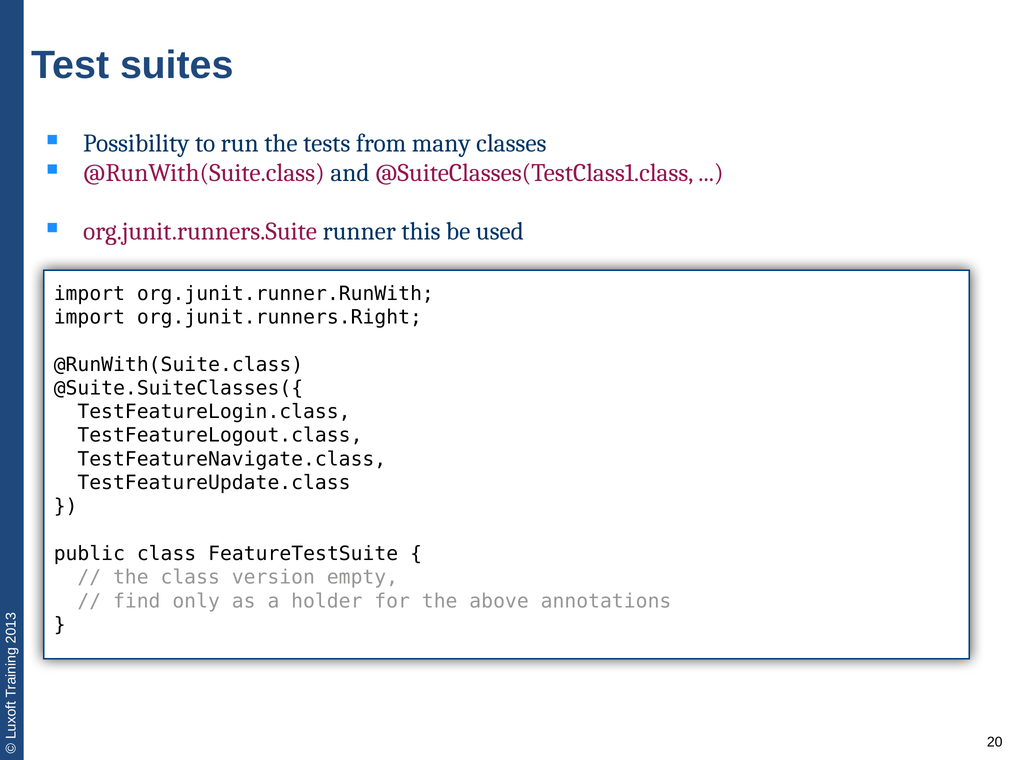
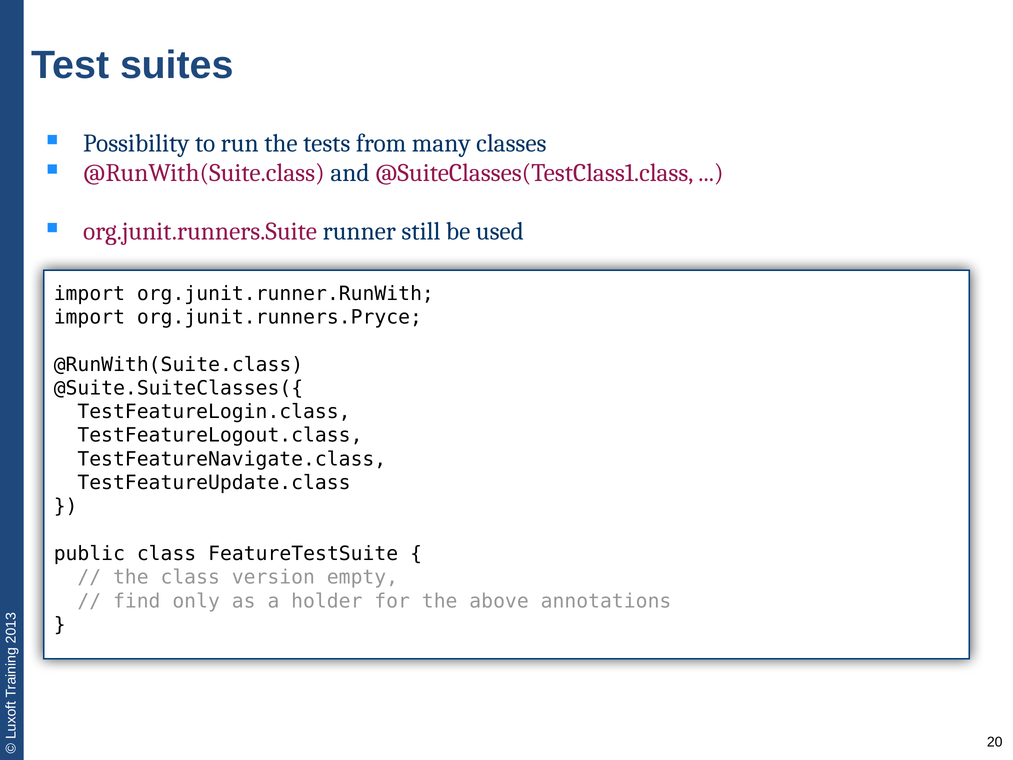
this: this -> still
org.junit.runners.Right: org.junit.runners.Right -> org.junit.runners.Pryce
